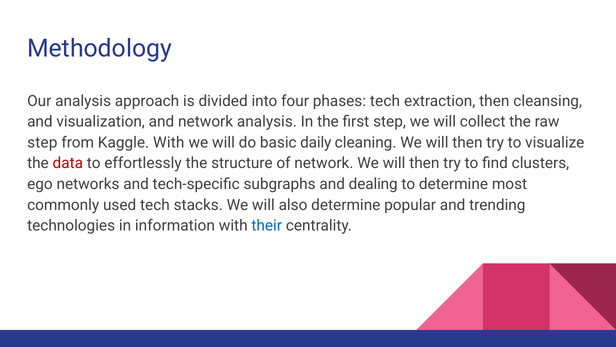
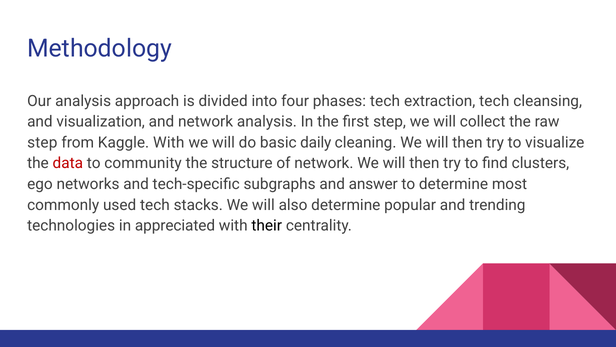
extraction then: then -> tech
effortlessly: effortlessly -> community
dealing: dealing -> answer
information: information -> appreciated
their colour: blue -> black
